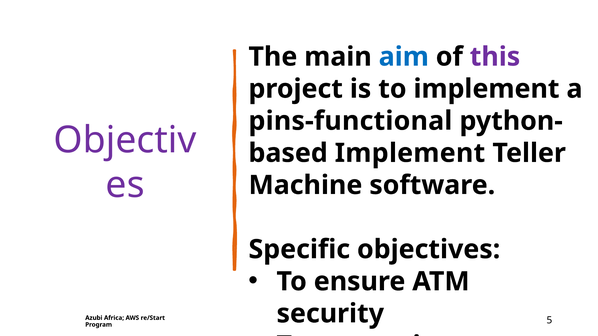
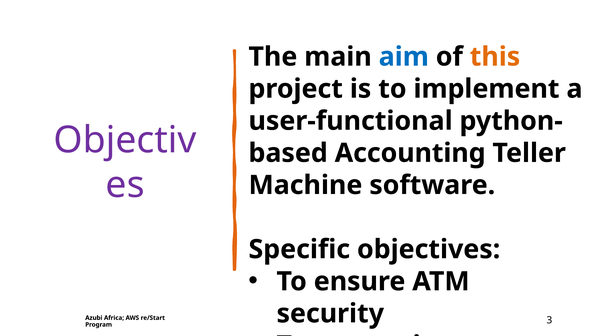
this colour: purple -> orange
pins-functional: pins-functional -> user-functional
Implement at (410, 153): Implement -> Accounting
5: 5 -> 3
